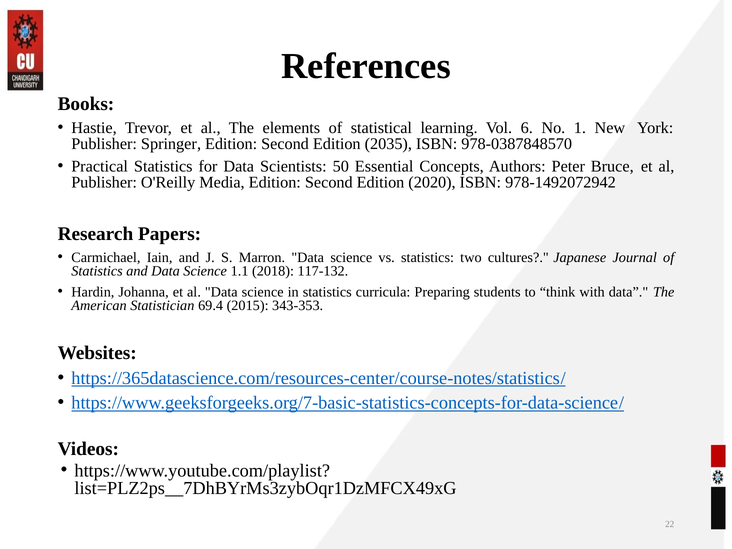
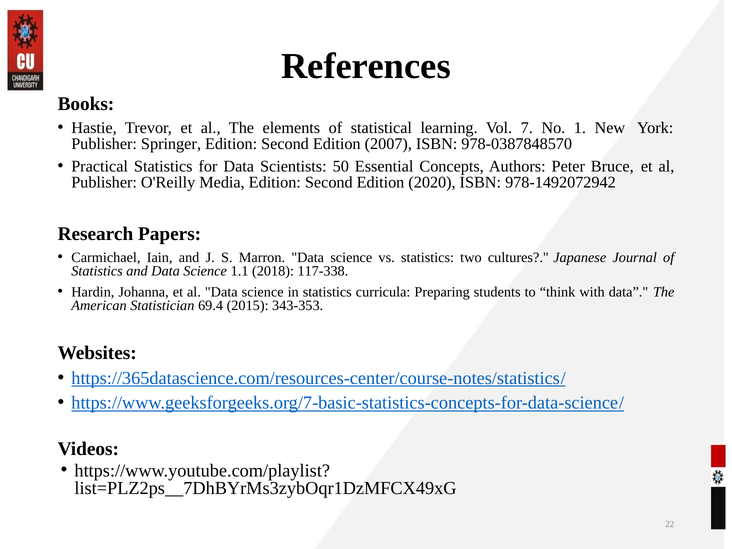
6: 6 -> 7
2035: 2035 -> 2007
117-132: 117-132 -> 117-338
